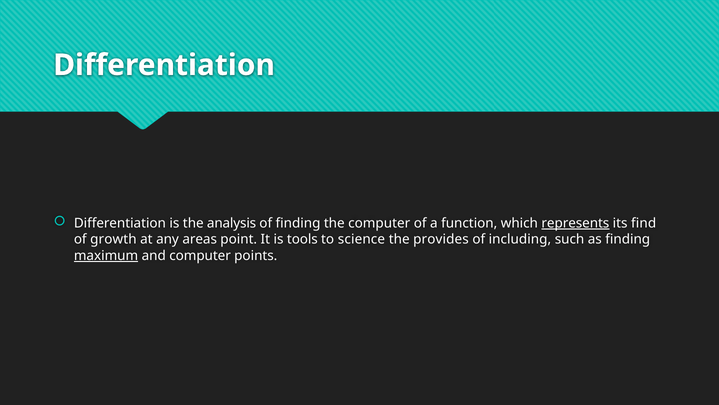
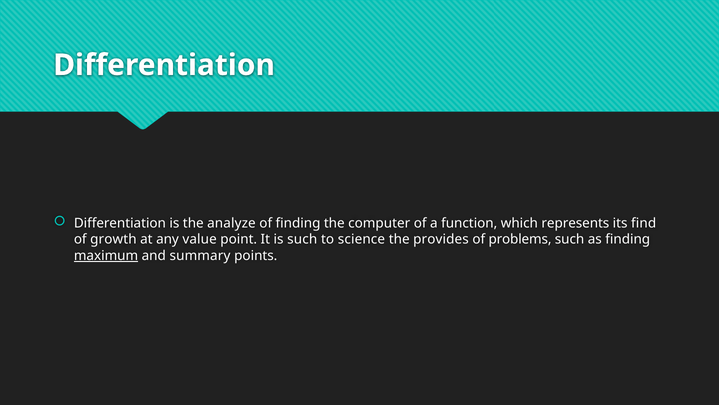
analysis: analysis -> analyze
represents underline: present -> none
areas: areas -> value
is tools: tools -> such
including: including -> problems
and computer: computer -> summary
